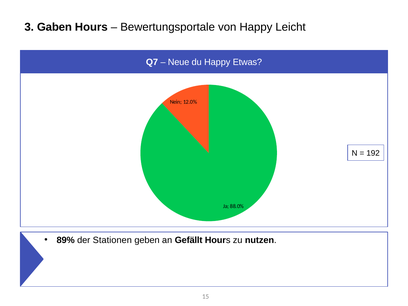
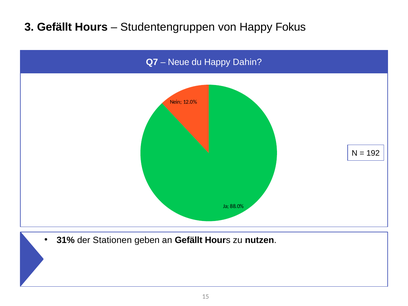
3 Gaben: Gaben -> Gefällt
Bewertungsportale: Bewertungsportale -> Studentengruppen
Leicht: Leicht -> Fokus
Etwas: Etwas -> Dahin
89%: 89% -> 31%
